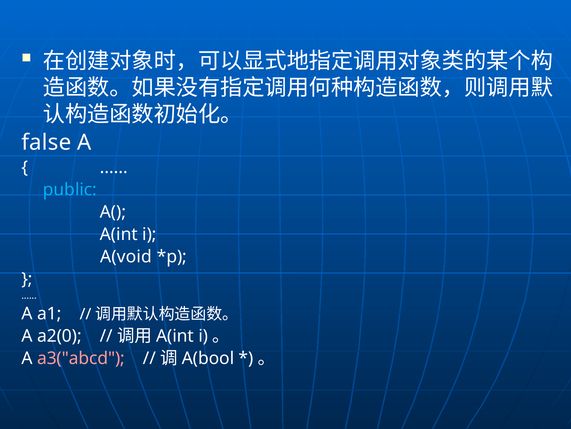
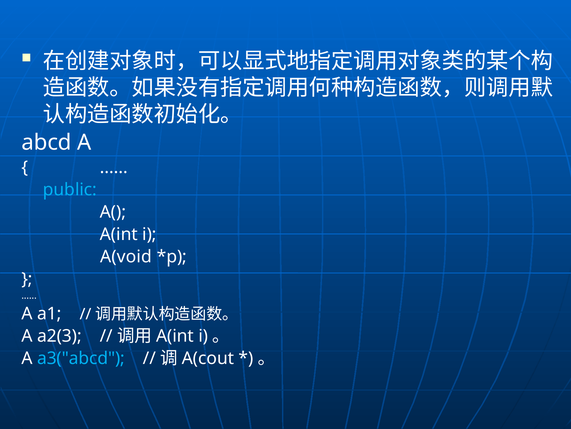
false: false -> abcd
a2(0: a2(0 -> a2(3
a3("abcd colour: pink -> light blue
A(bool: A(bool -> A(cout
